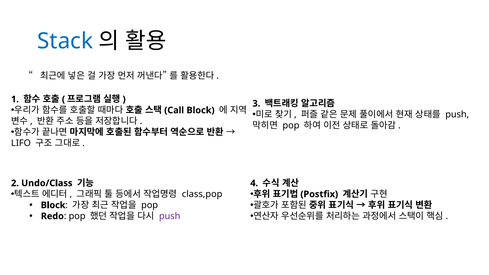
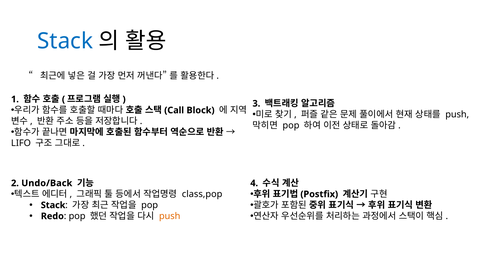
Undo/Class: Undo/Class -> Undo/Back
Block at (53, 205): Block -> Stack
push at (170, 216) colour: purple -> orange
